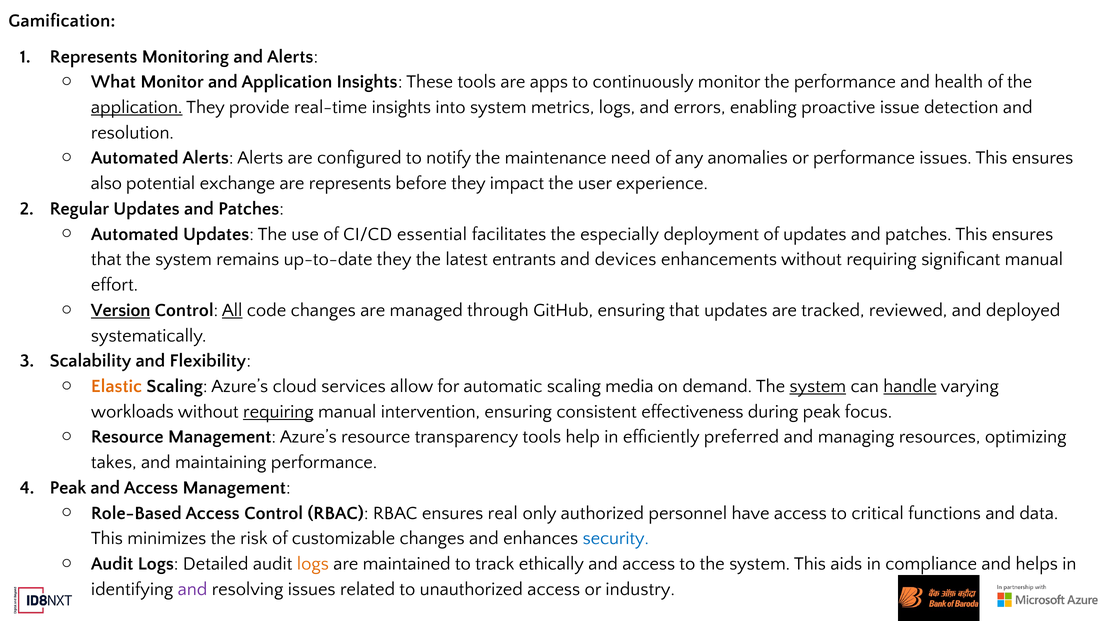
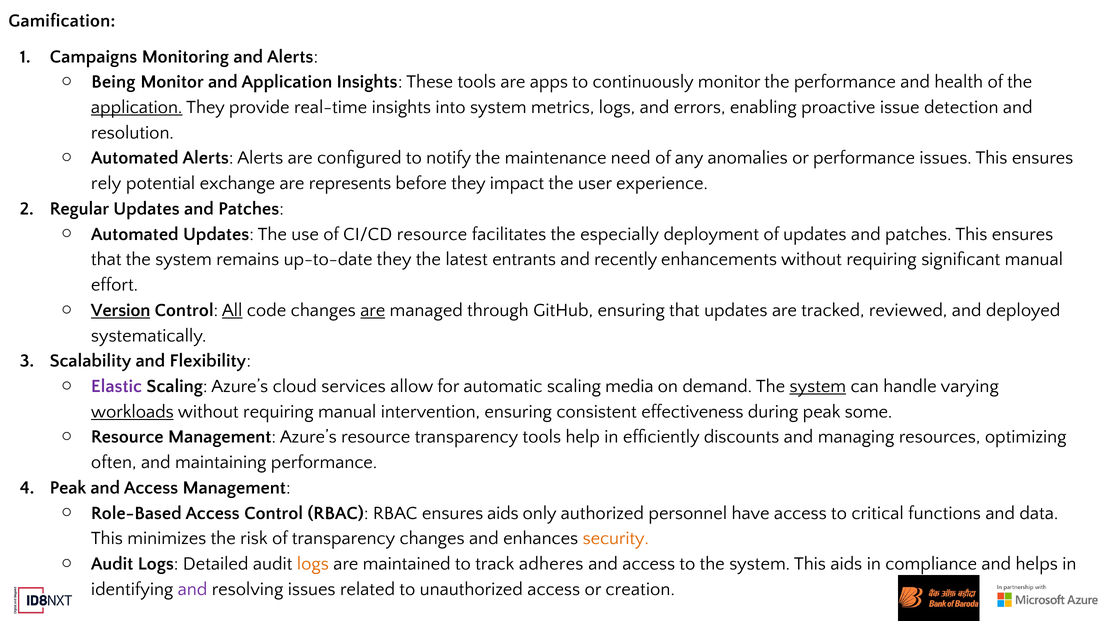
Represents at (94, 56): Represents -> Campaigns
What: What -> Being
also: also -> rely
CI/CD essential: essential -> resource
devices: devices -> recently
are at (373, 310) underline: none -> present
Elastic colour: orange -> purple
handle underline: present -> none
workloads underline: none -> present
requiring at (278, 411) underline: present -> none
focus: focus -> some
preferred: preferred -> discounts
takes: takes -> often
ensures real: real -> aids
of customizable: customizable -> transparency
security colour: blue -> orange
ethically: ethically -> adheres
industry: industry -> creation
